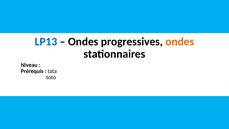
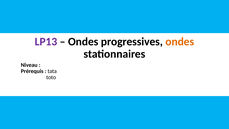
LP13 colour: blue -> purple
